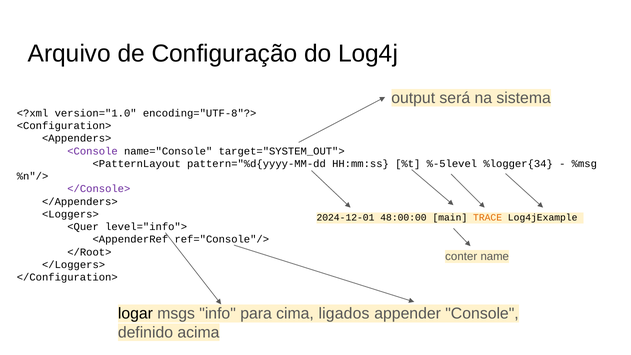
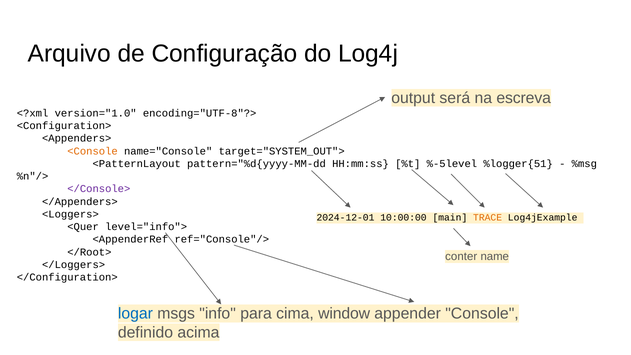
sistema: sistema -> escreva
<Console colour: purple -> orange
%logger{34: %logger{34 -> %logger{51
48:00:00: 48:00:00 -> 10:00:00
logar colour: black -> blue
ligados: ligados -> window
